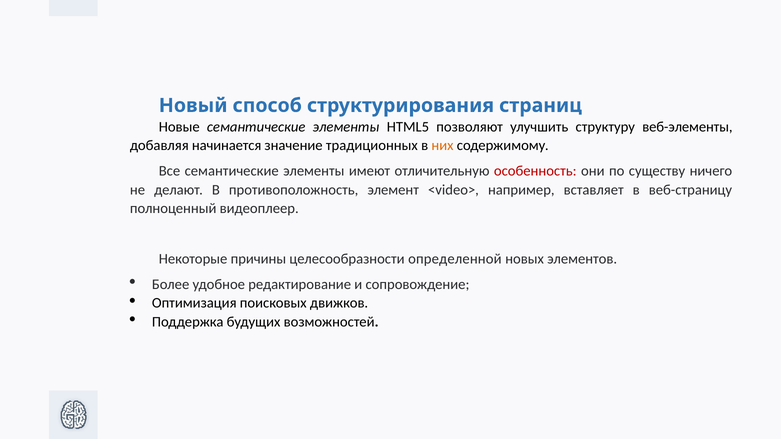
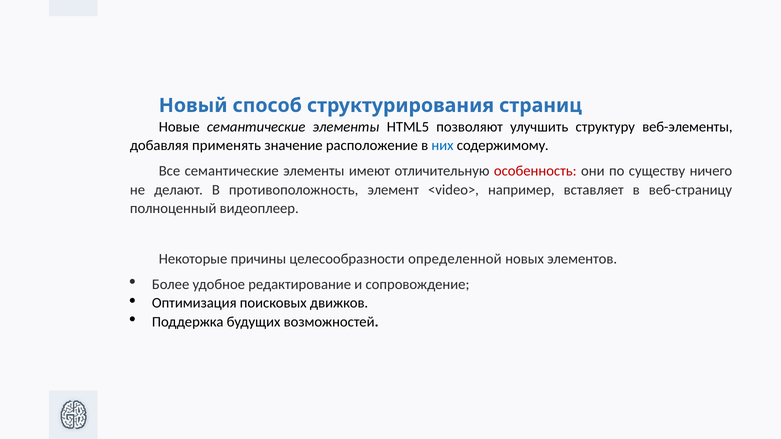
начинается: начинается -> применять
традиционных: традиционных -> расположение
них colour: orange -> blue
